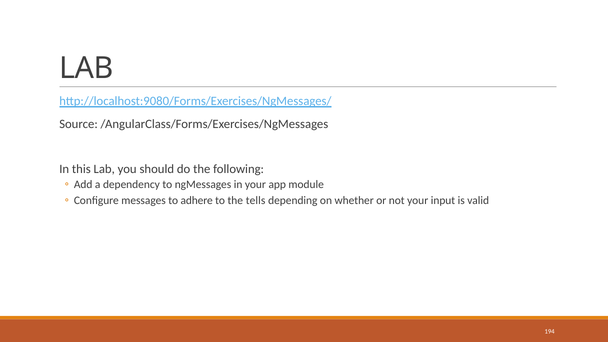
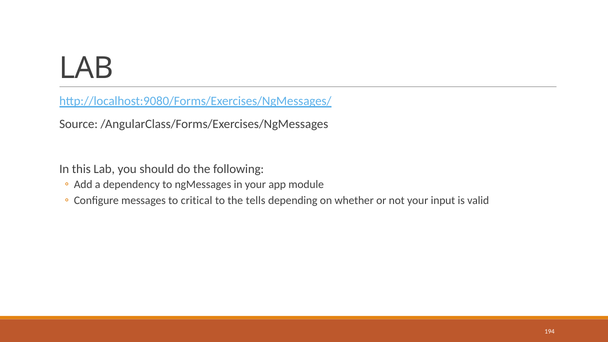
adhere: adhere -> critical
